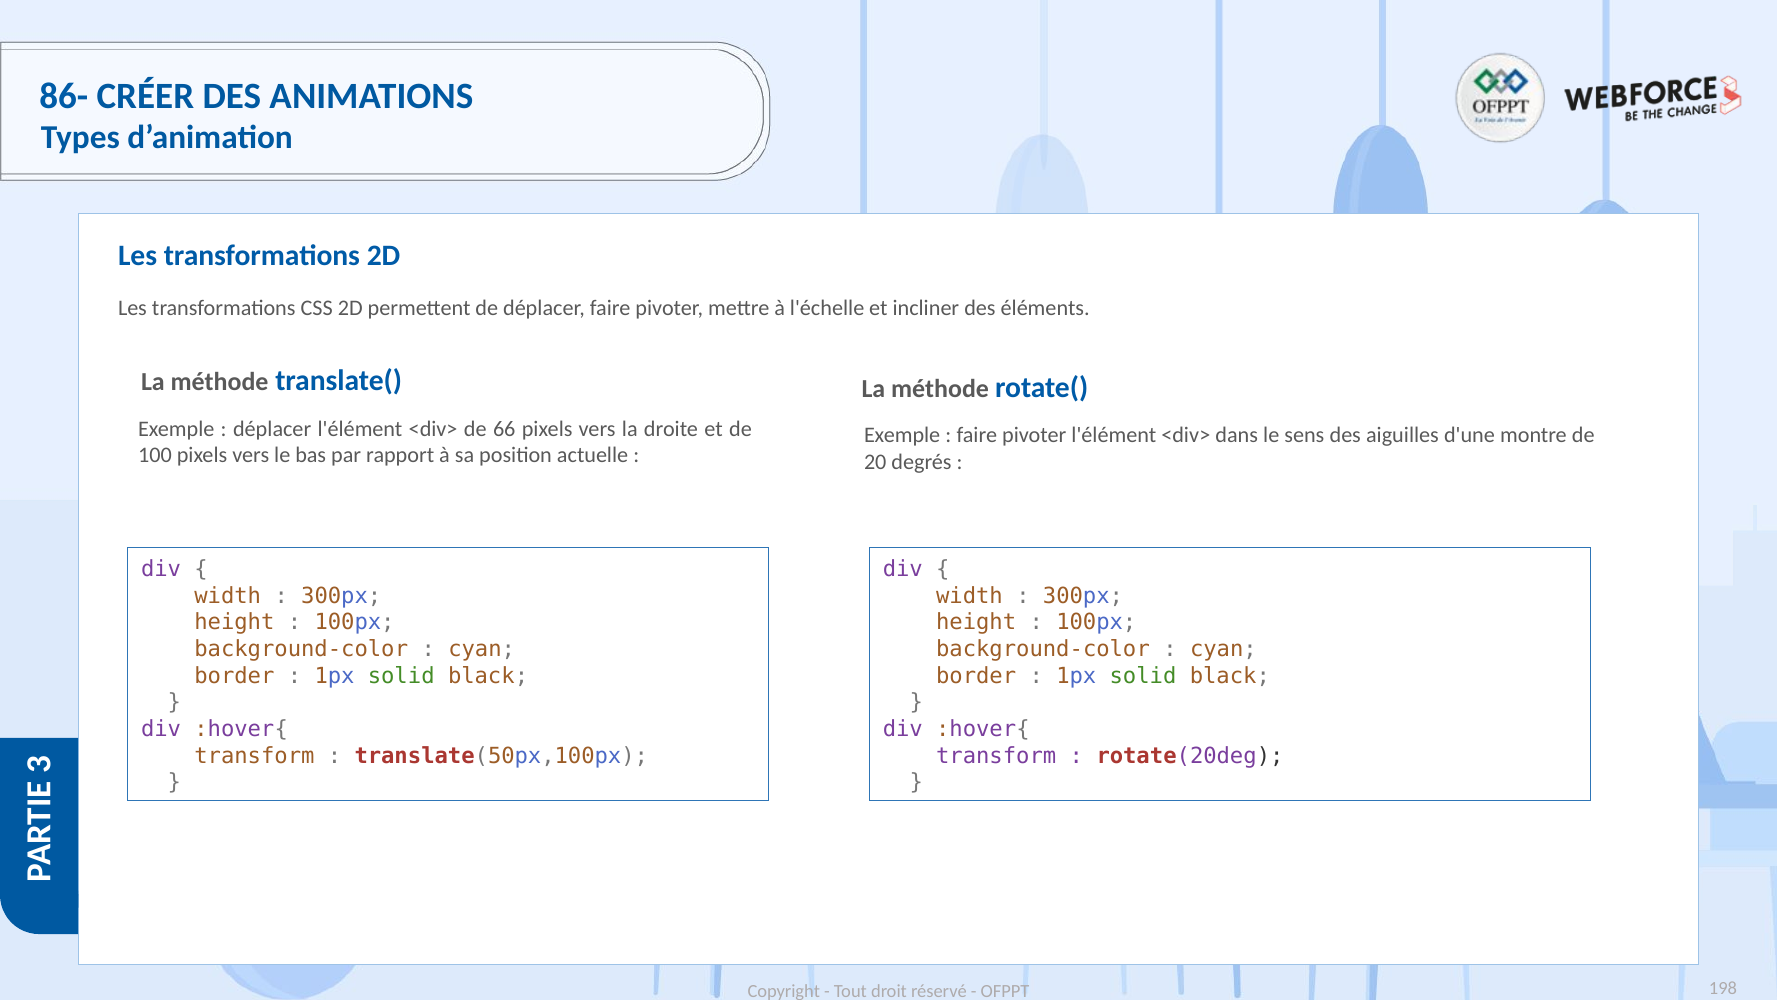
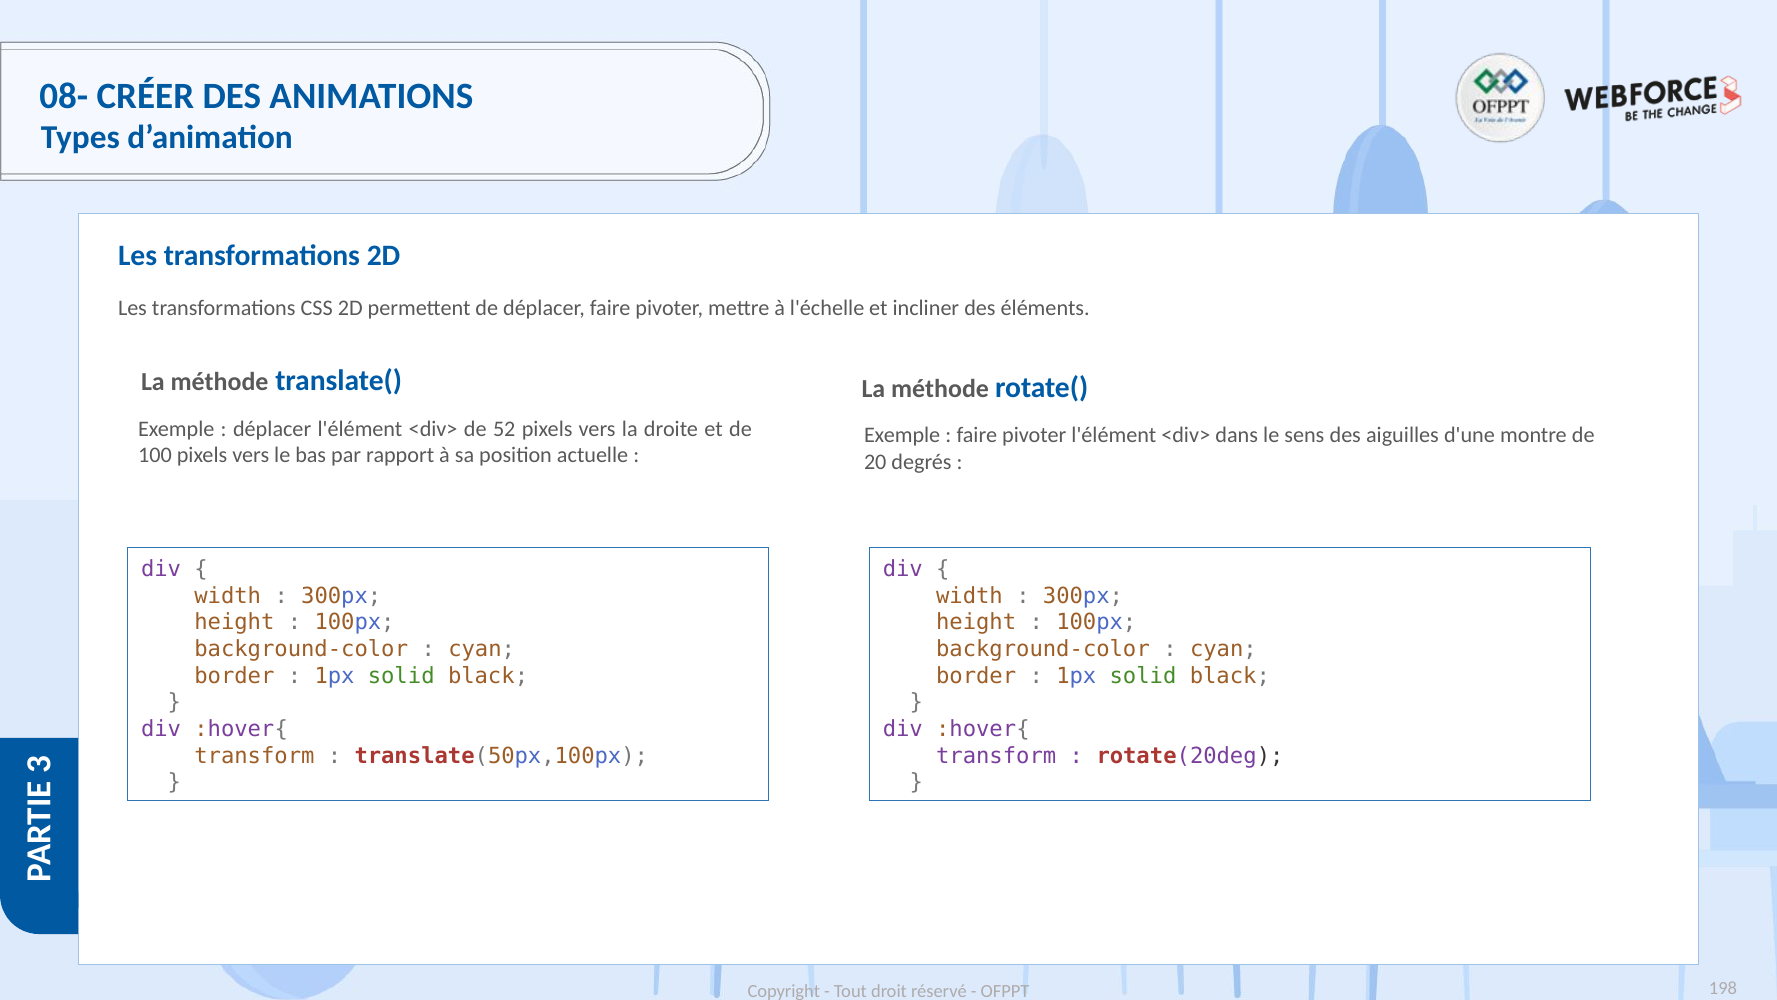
86-: 86- -> 08-
66: 66 -> 52
